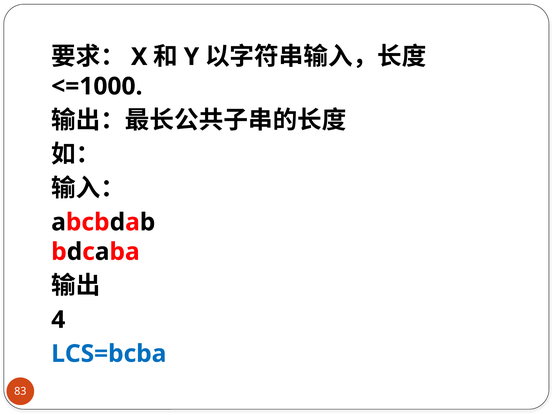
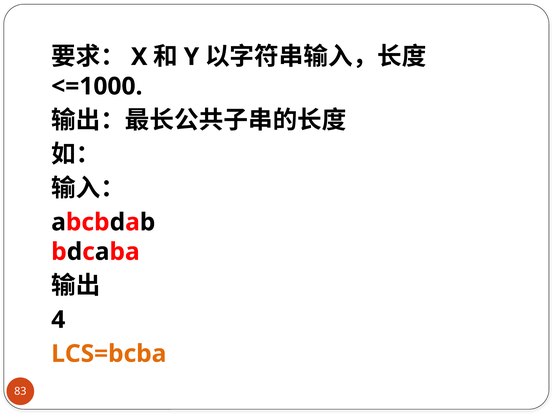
LCS=bcba colour: blue -> orange
